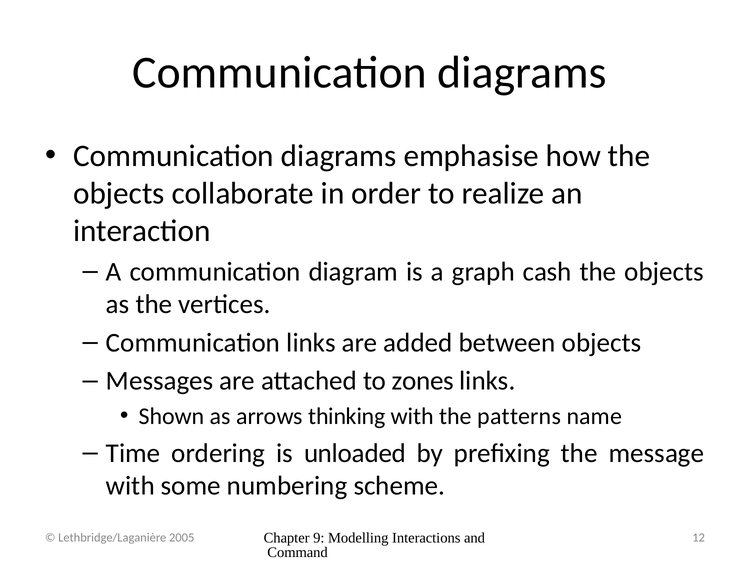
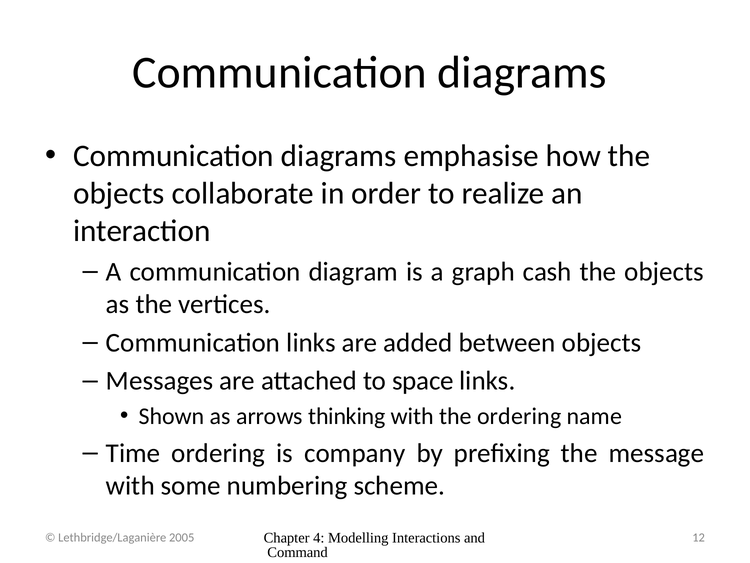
zones: zones -> space
the patterns: patterns -> ordering
unloaded: unloaded -> company
9: 9 -> 4
